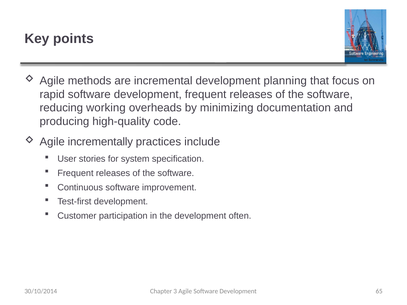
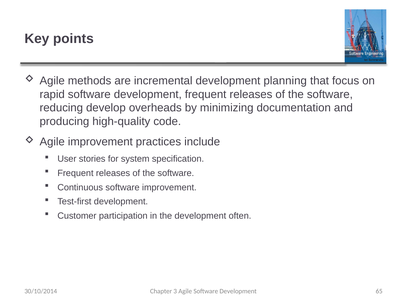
working: working -> develop
Agile incrementally: incrementally -> improvement
